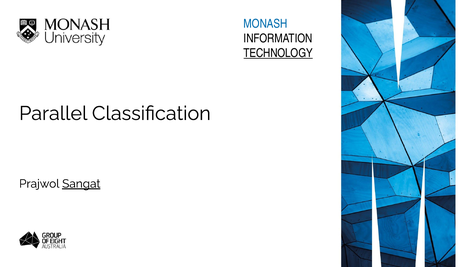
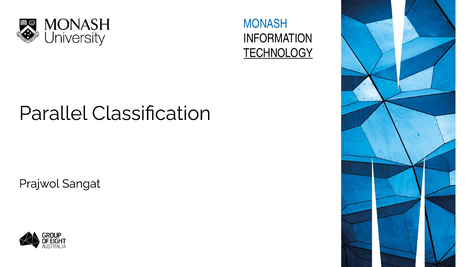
Sangat underline: present -> none
